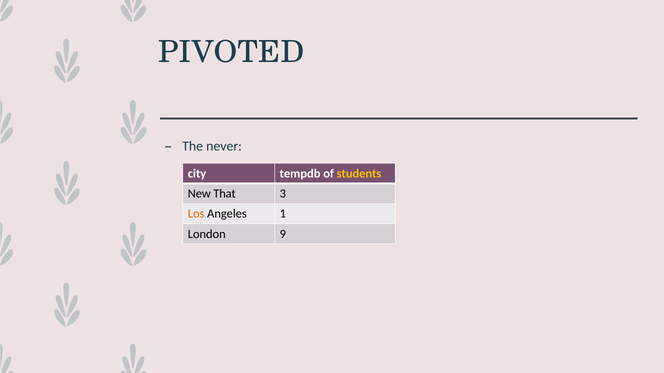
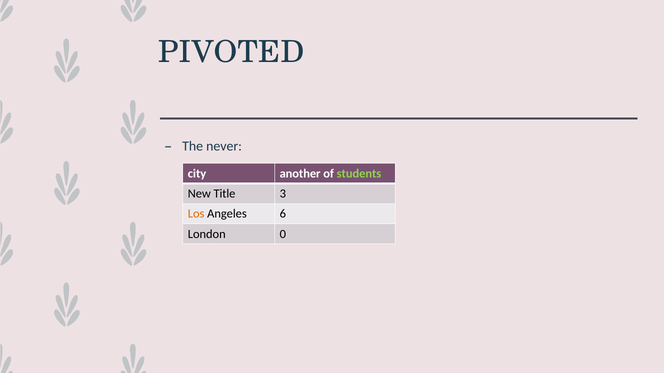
tempdb: tempdb -> another
students colour: yellow -> light green
That: That -> Title
1: 1 -> 6
9: 9 -> 0
